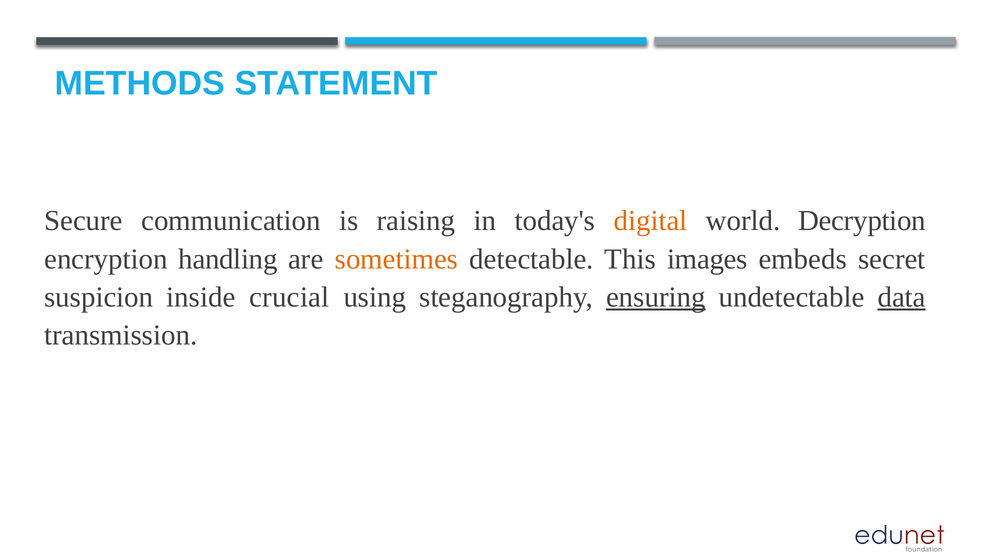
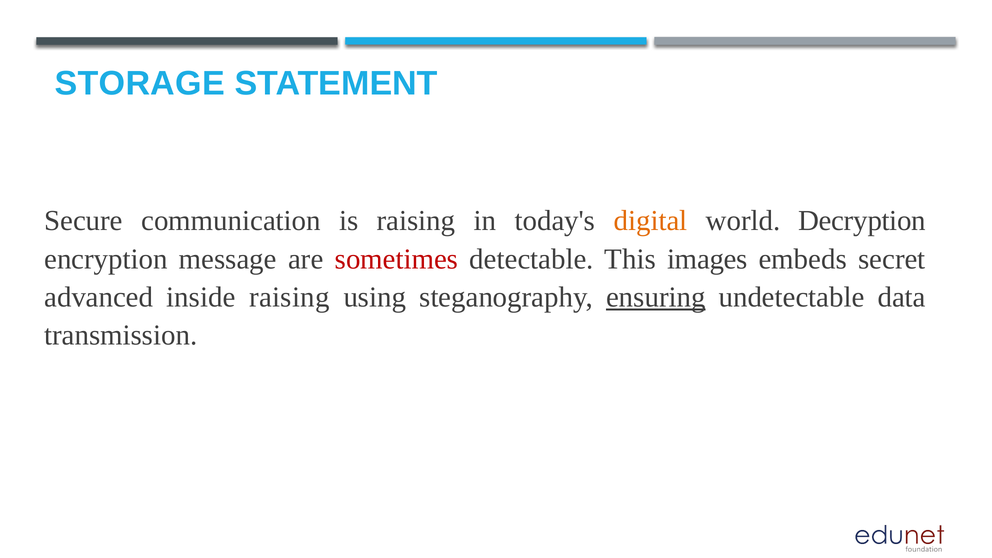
METHODS: METHODS -> STORAGE
handling: handling -> message
sometimes colour: orange -> red
suspicion: suspicion -> advanced
inside crucial: crucial -> raising
data underline: present -> none
